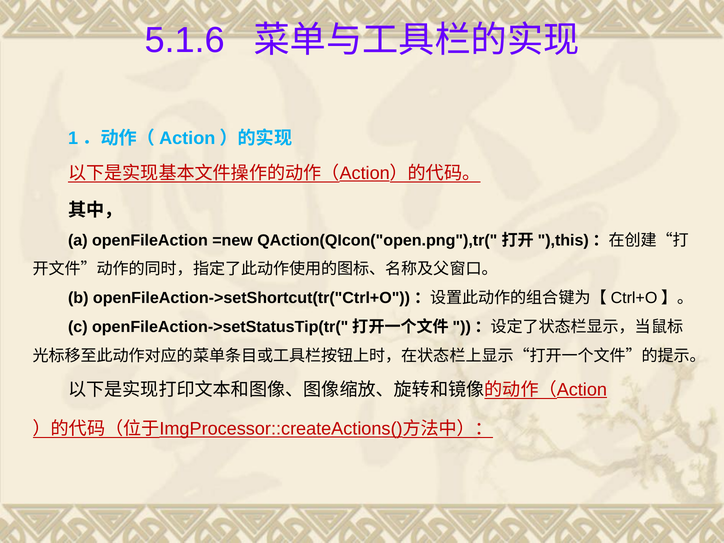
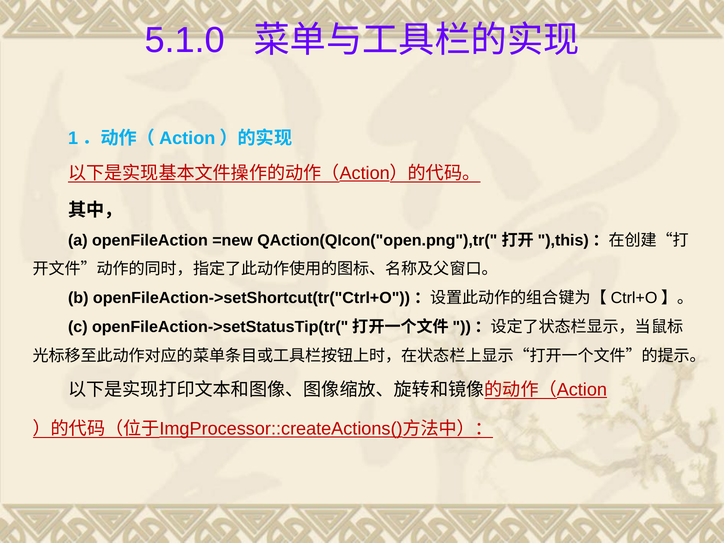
5.1.6: 5.1.6 -> 5.1.0
